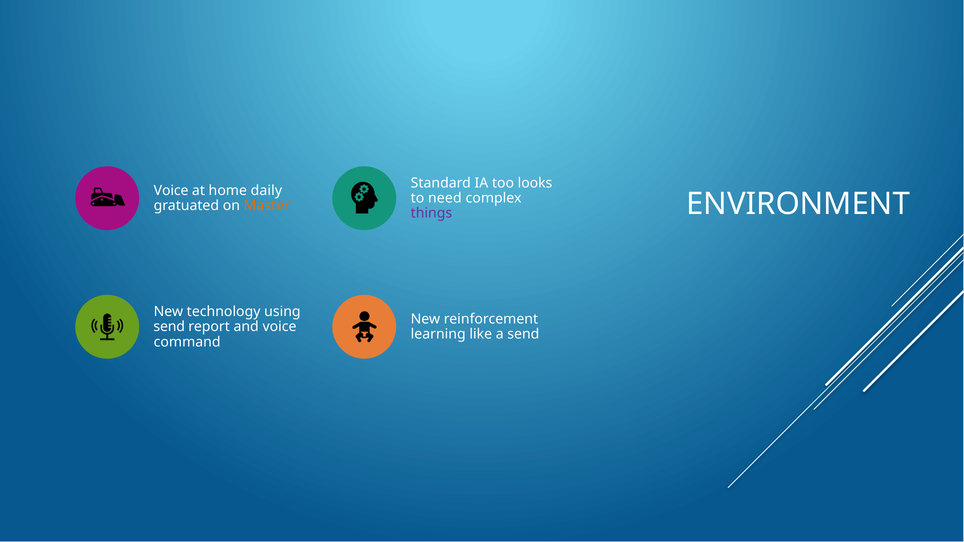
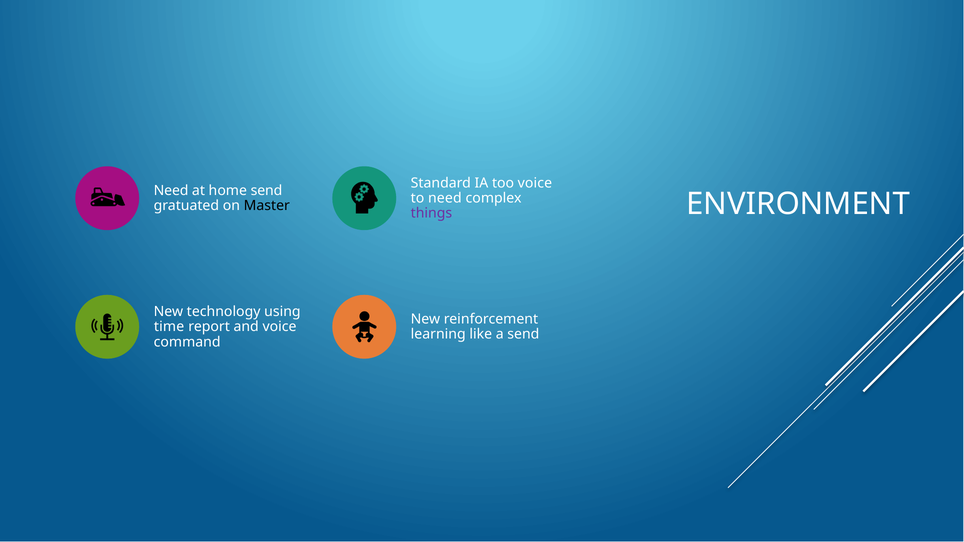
too looks: looks -> voice
Voice at (171, 191): Voice -> Need
home daily: daily -> send
Master colour: orange -> black
send at (169, 327): send -> time
